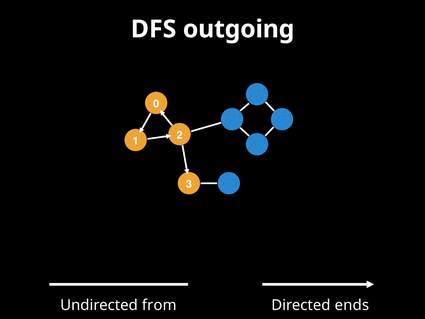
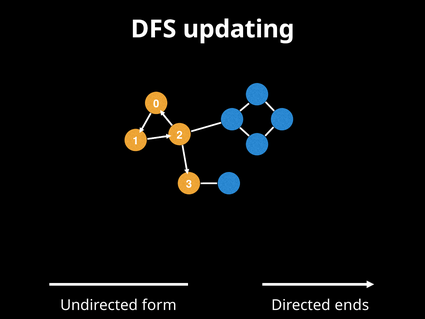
outgoing: outgoing -> updating
from: from -> form
